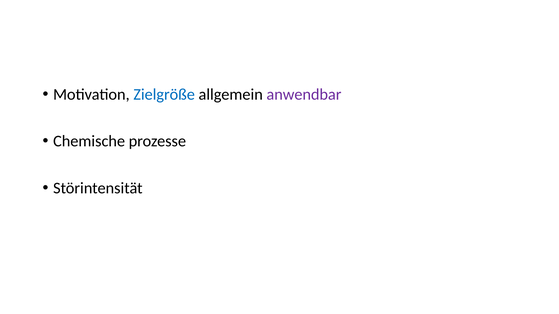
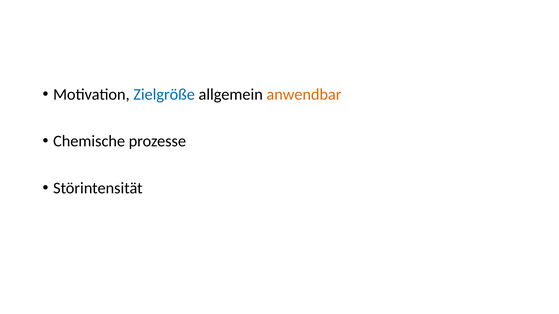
anwendbar colour: purple -> orange
